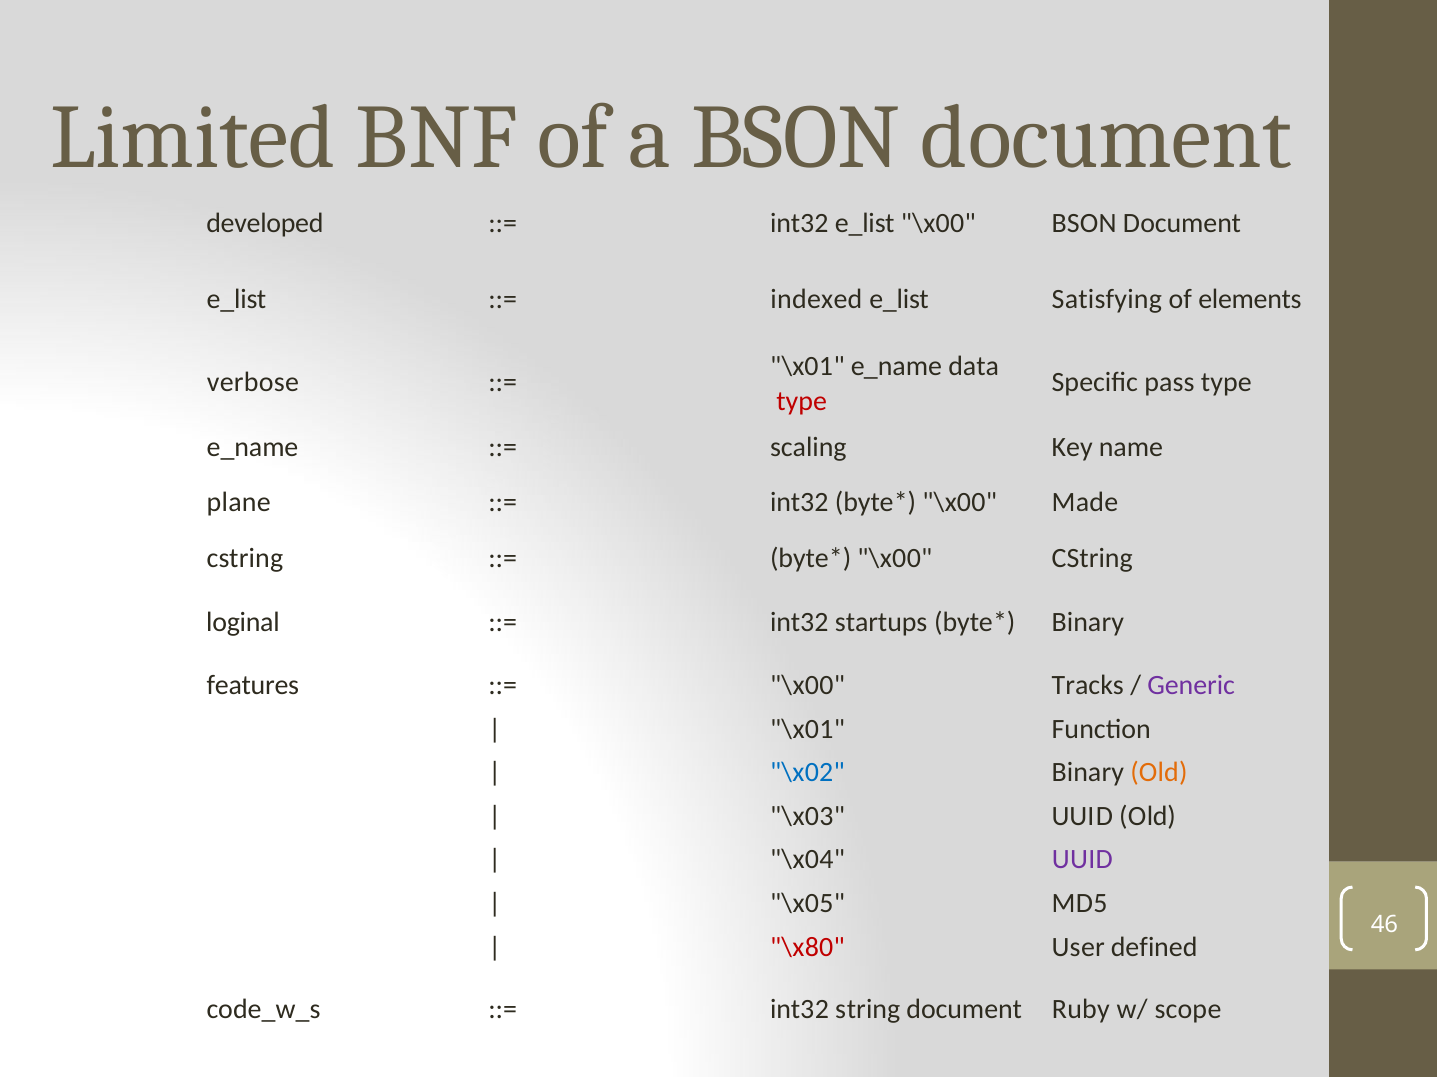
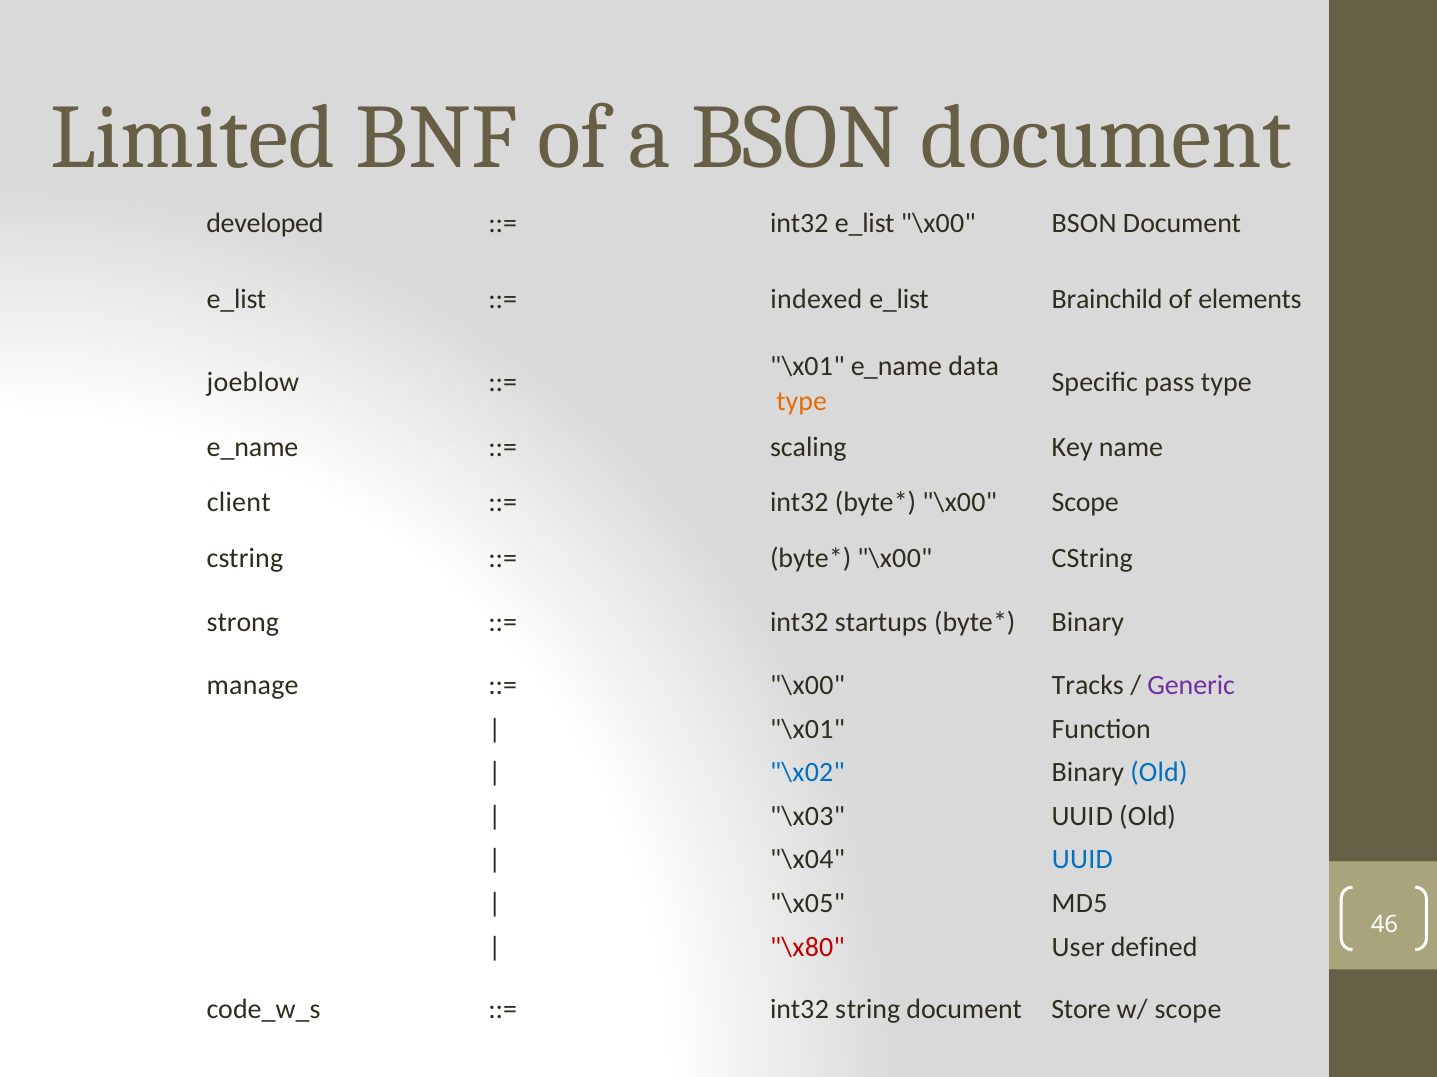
Satisfying: Satisfying -> Brainchild
verbose: verbose -> joeblow
type at (802, 401) colour: red -> orange
plane: plane -> client
\x00 Made: Made -> Scope
loginal: loginal -> strong
features: features -> manage
Old at (1159, 773) colour: orange -> blue
UUID at (1082, 860) colour: purple -> blue
Ruby: Ruby -> Store
